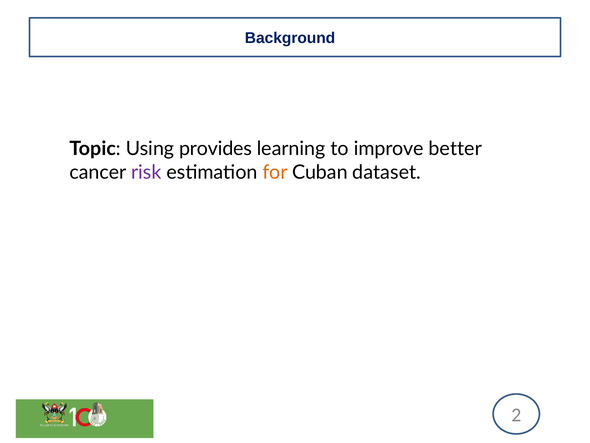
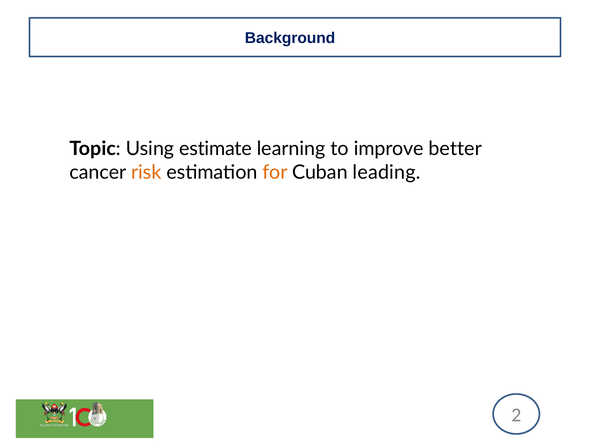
provides: provides -> estimate
risk colour: purple -> orange
dataset: dataset -> leading
